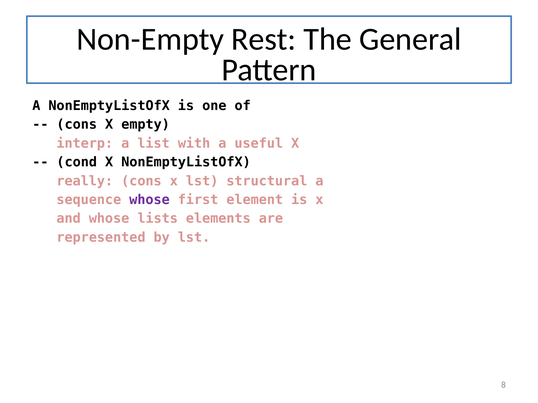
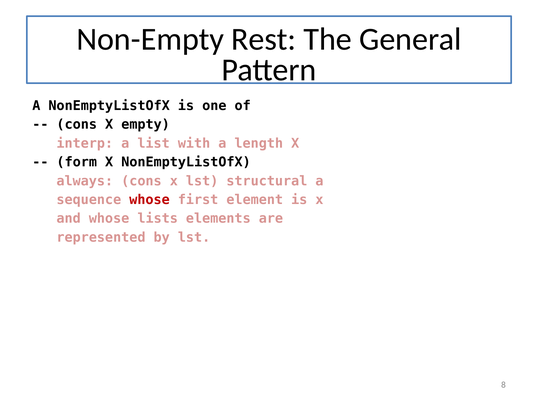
useful: useful -> length
cond: cond -> form
really: really -> always
whose at (149, 200) colour: purple -> red
